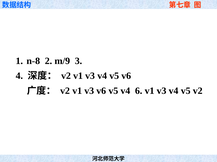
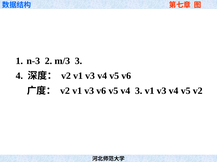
n-8: n-8 -> n-3
m/9: m/9 -> m/3
v4 6: 6 -> 3
